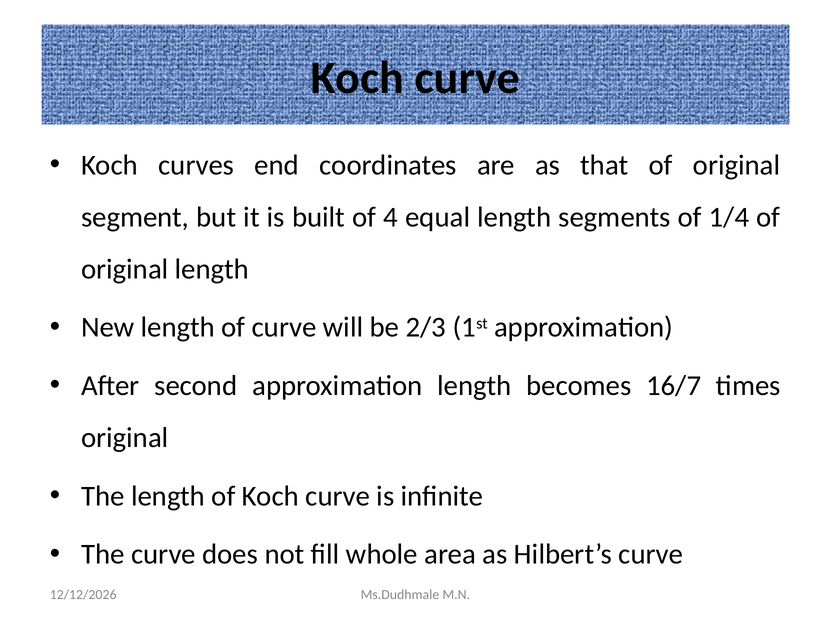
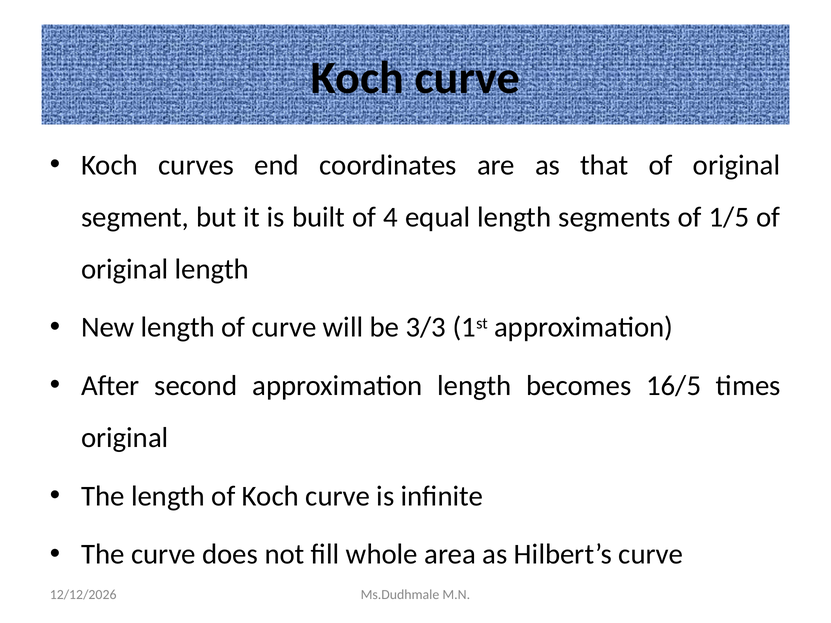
1/4: 1/4 -> 1/5
2/3: 2/3 -> 3/3
16/7: 16/7 -> 16/5
